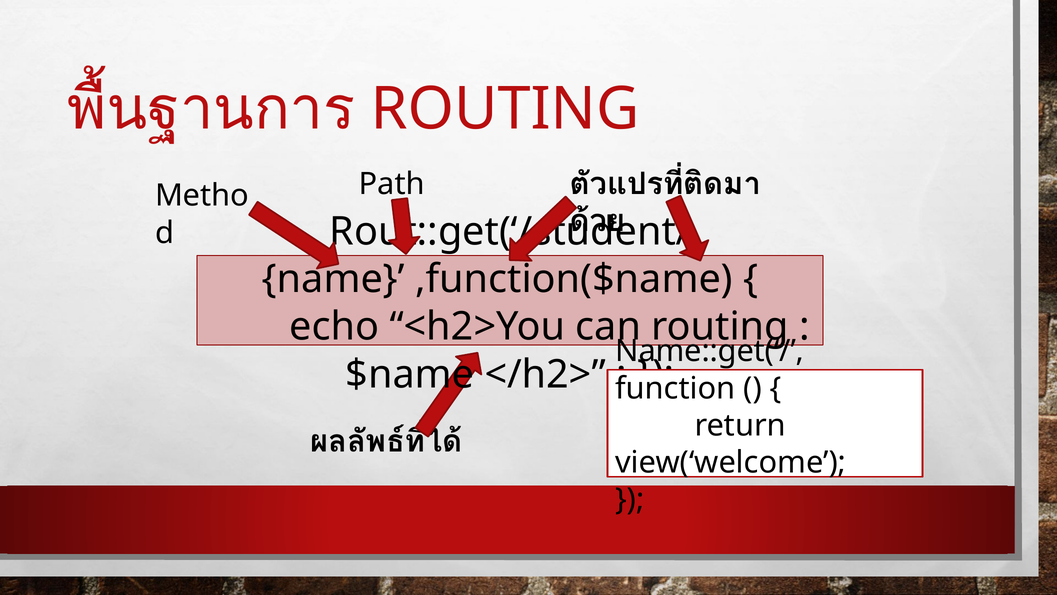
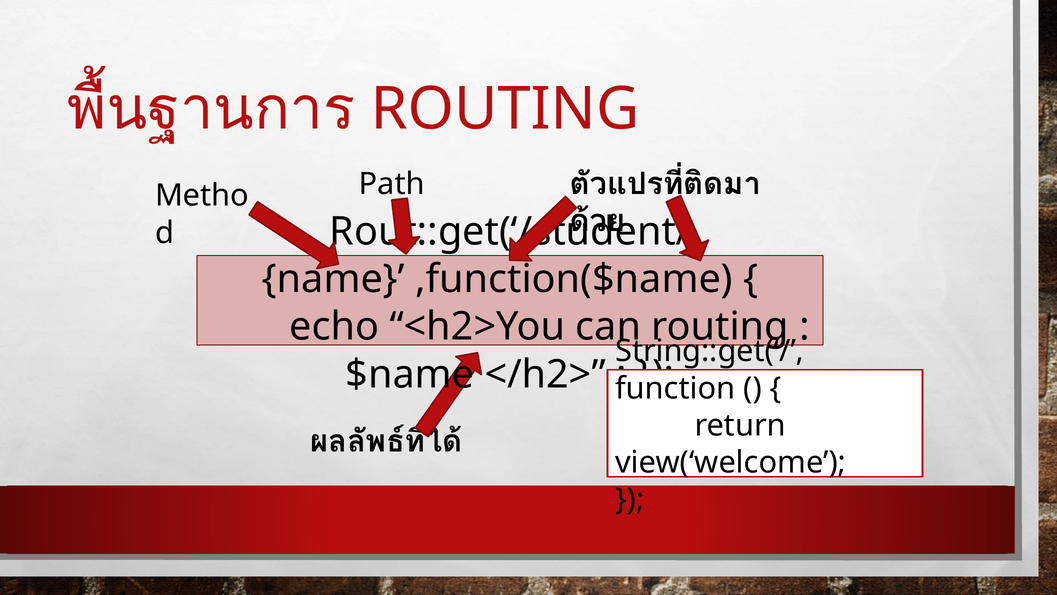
Name::get(‘/: Name::get(‘/ -> String::get(‘/
